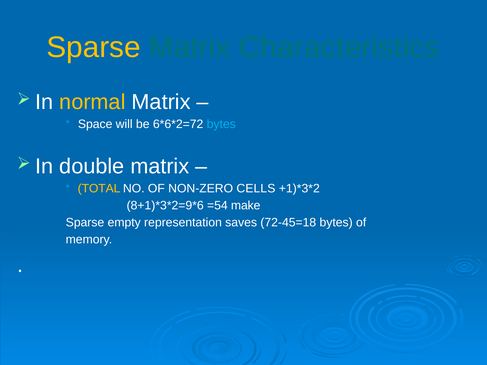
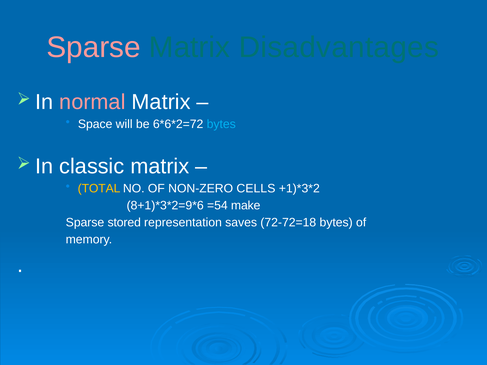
Sparse at (94, 47) colour: yellow -> pink
Characteristics: Characteristics -> Disadvantages
normal colour: yellow -> pink
double: double -> classic
empty: empty -> stored
72-45=18: 72-45=18 -> 72-72=18
